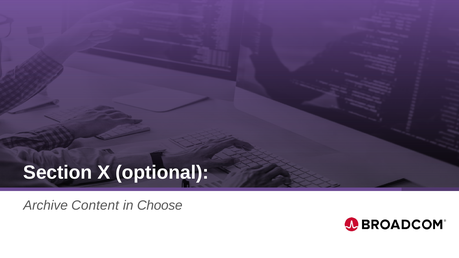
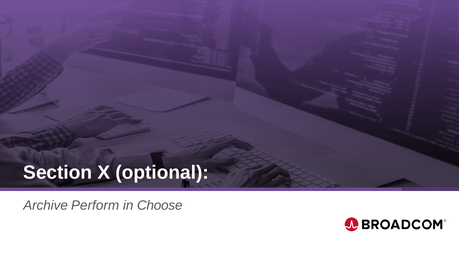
Content: Content -> Perform
